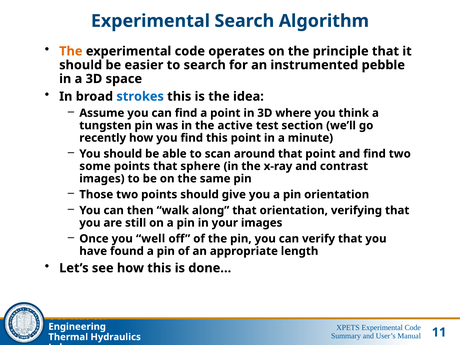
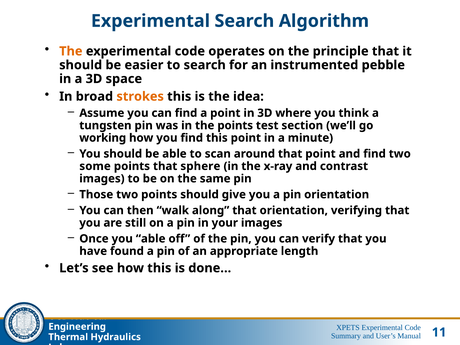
strokes colour: blue -> orange
the active: active -> points
recently: recently -> working
you well: well -> able
